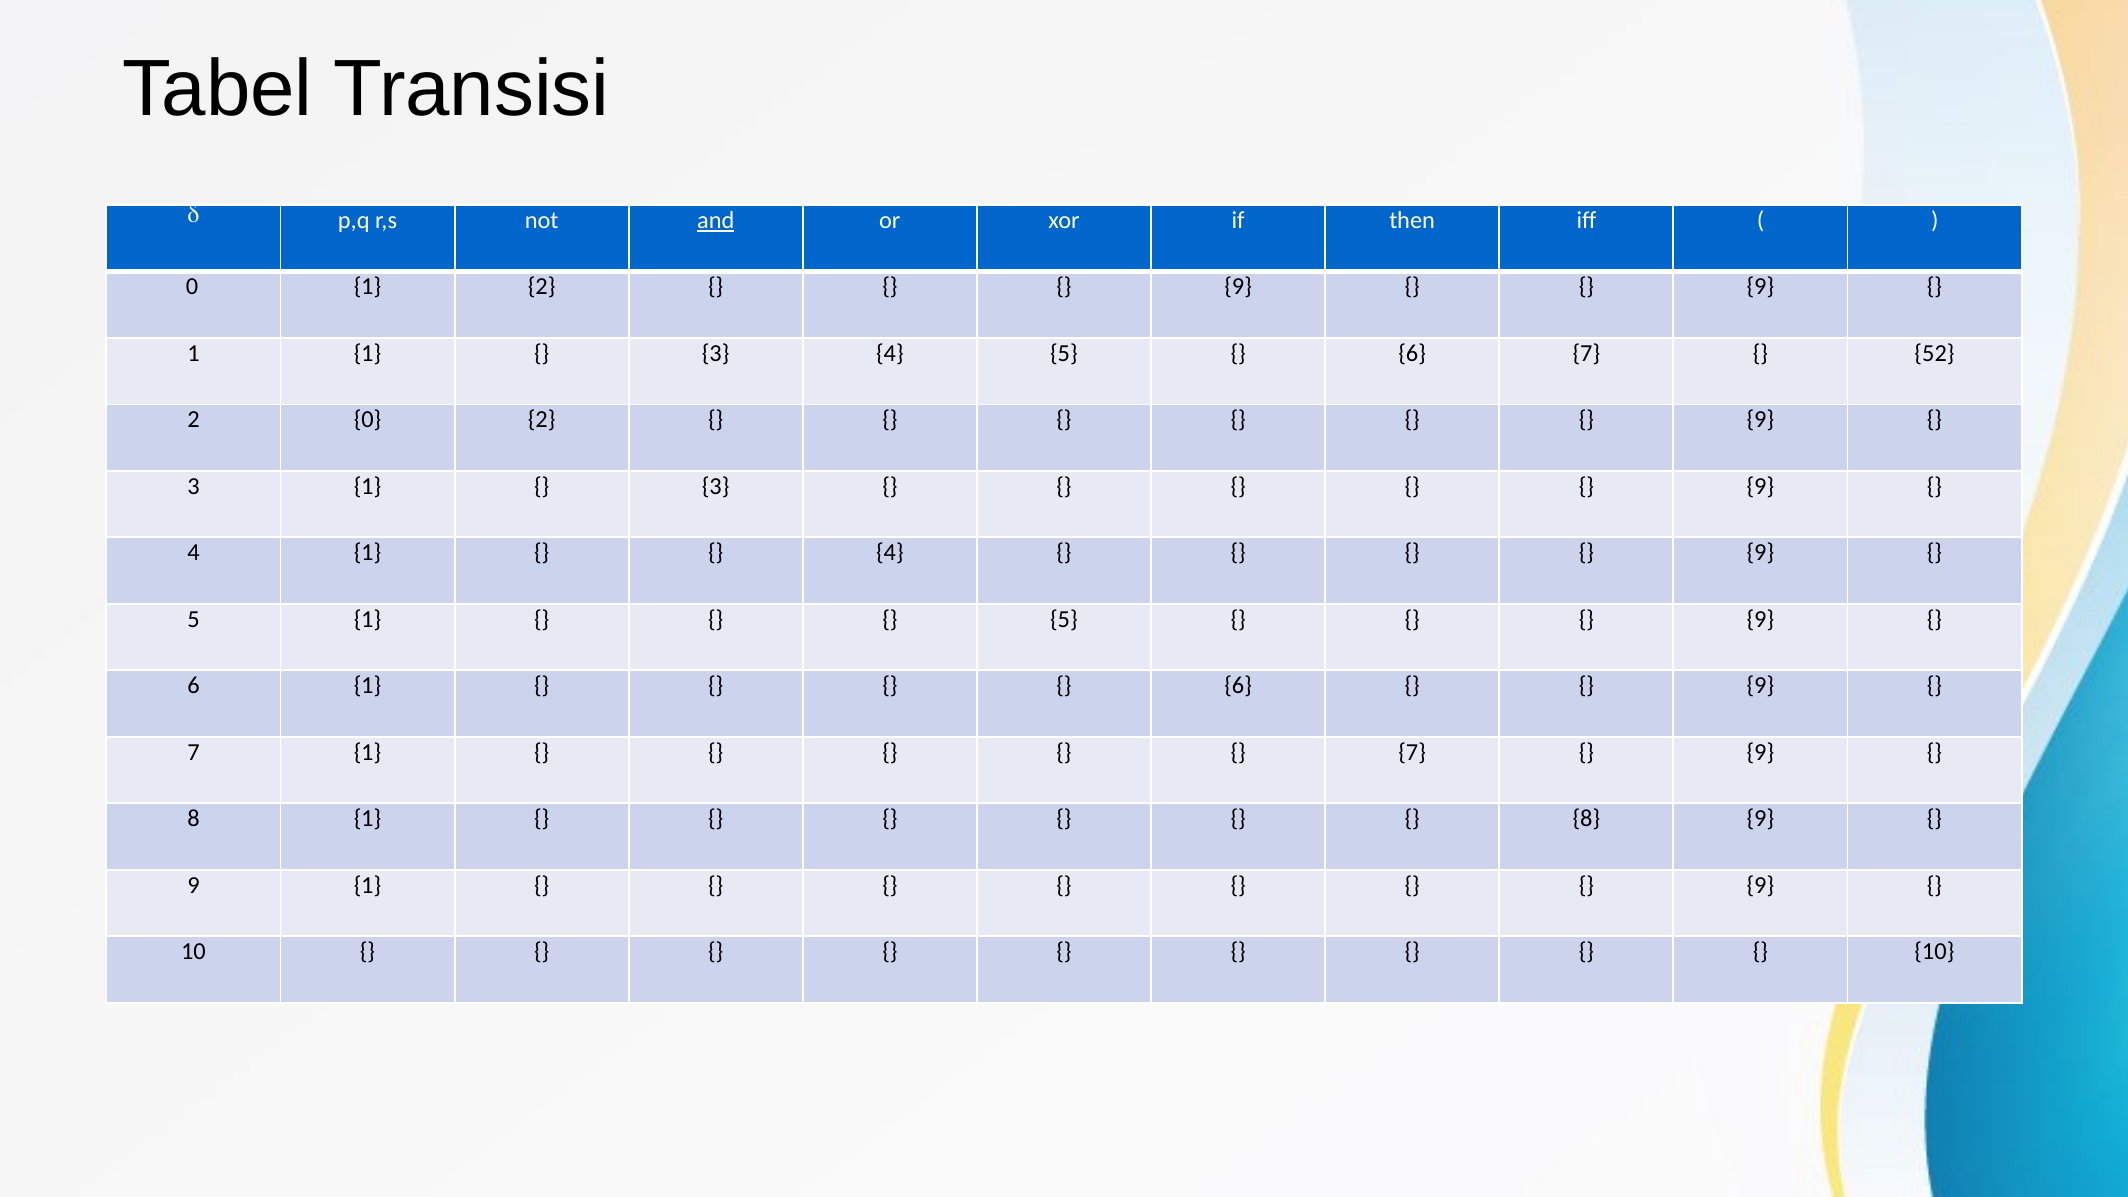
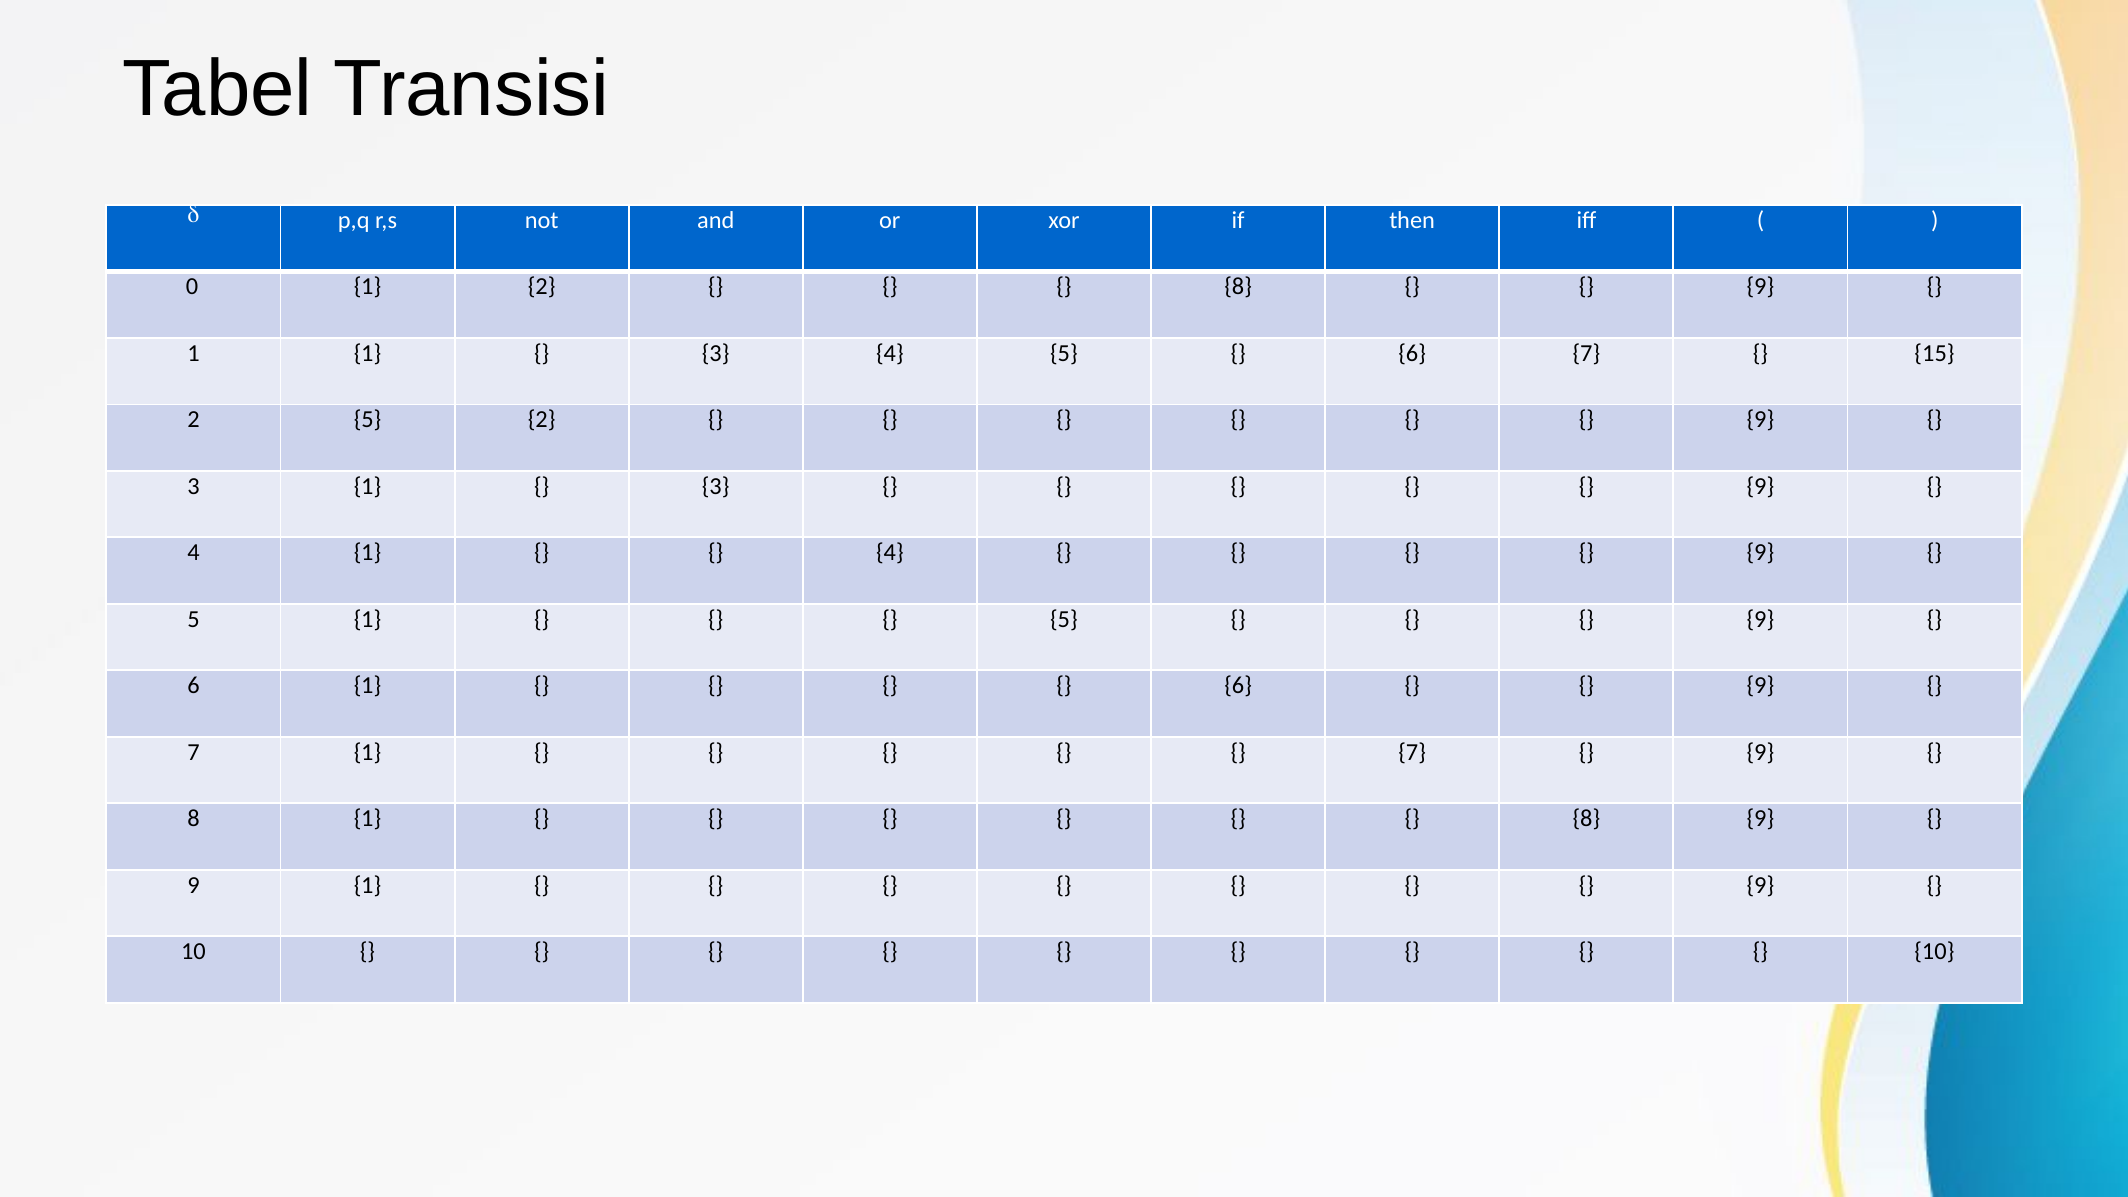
and underline: present -> none
9 at (1238, 287): 9 -> 8
52: 52 -> 15
2 0: 0 -> 5
